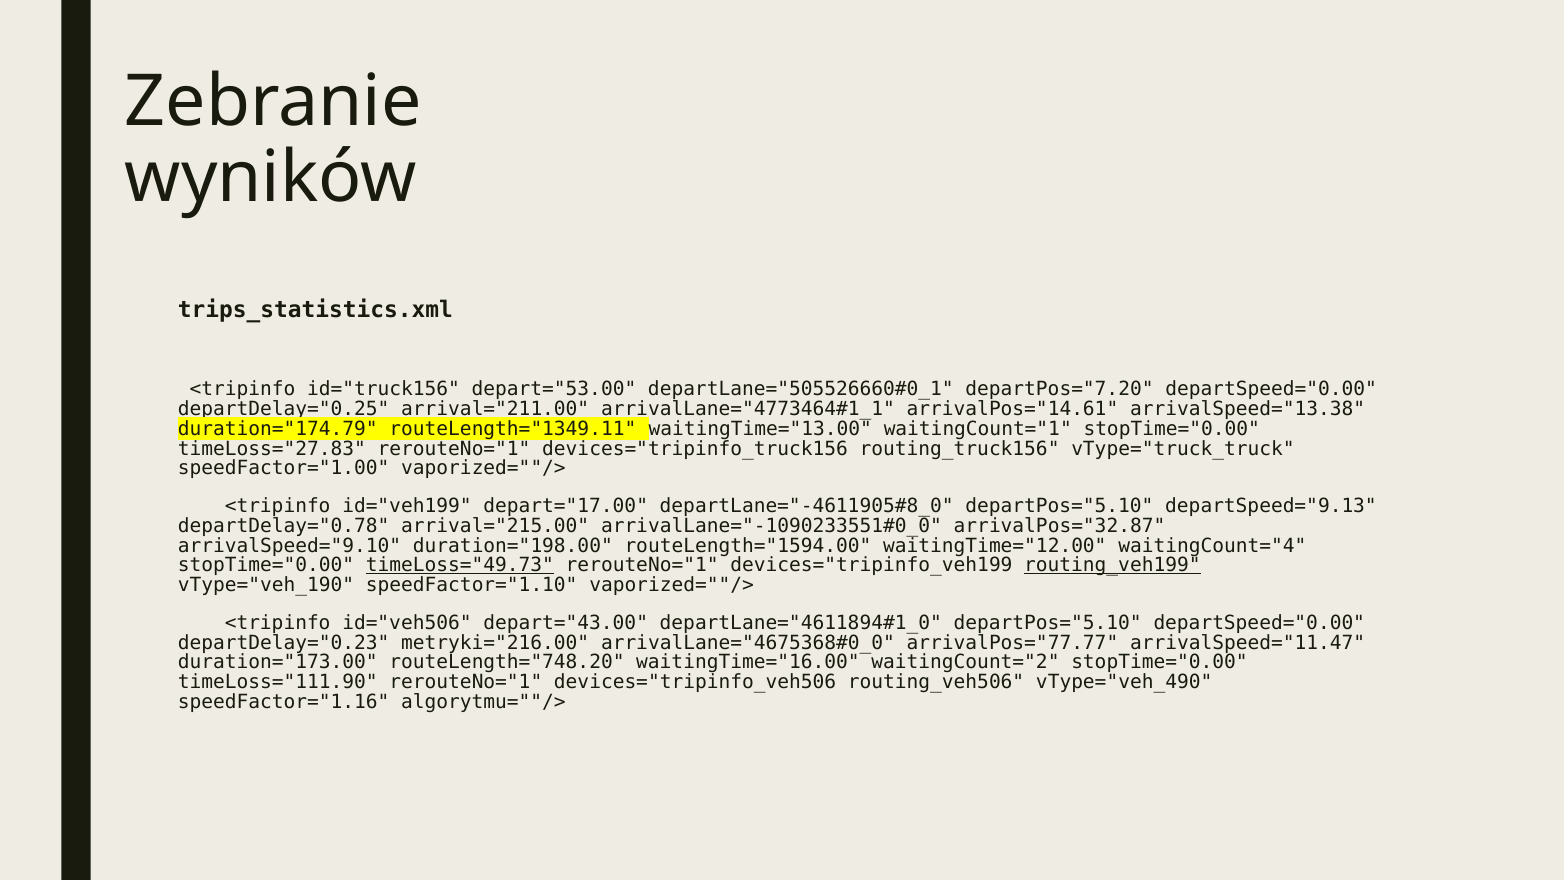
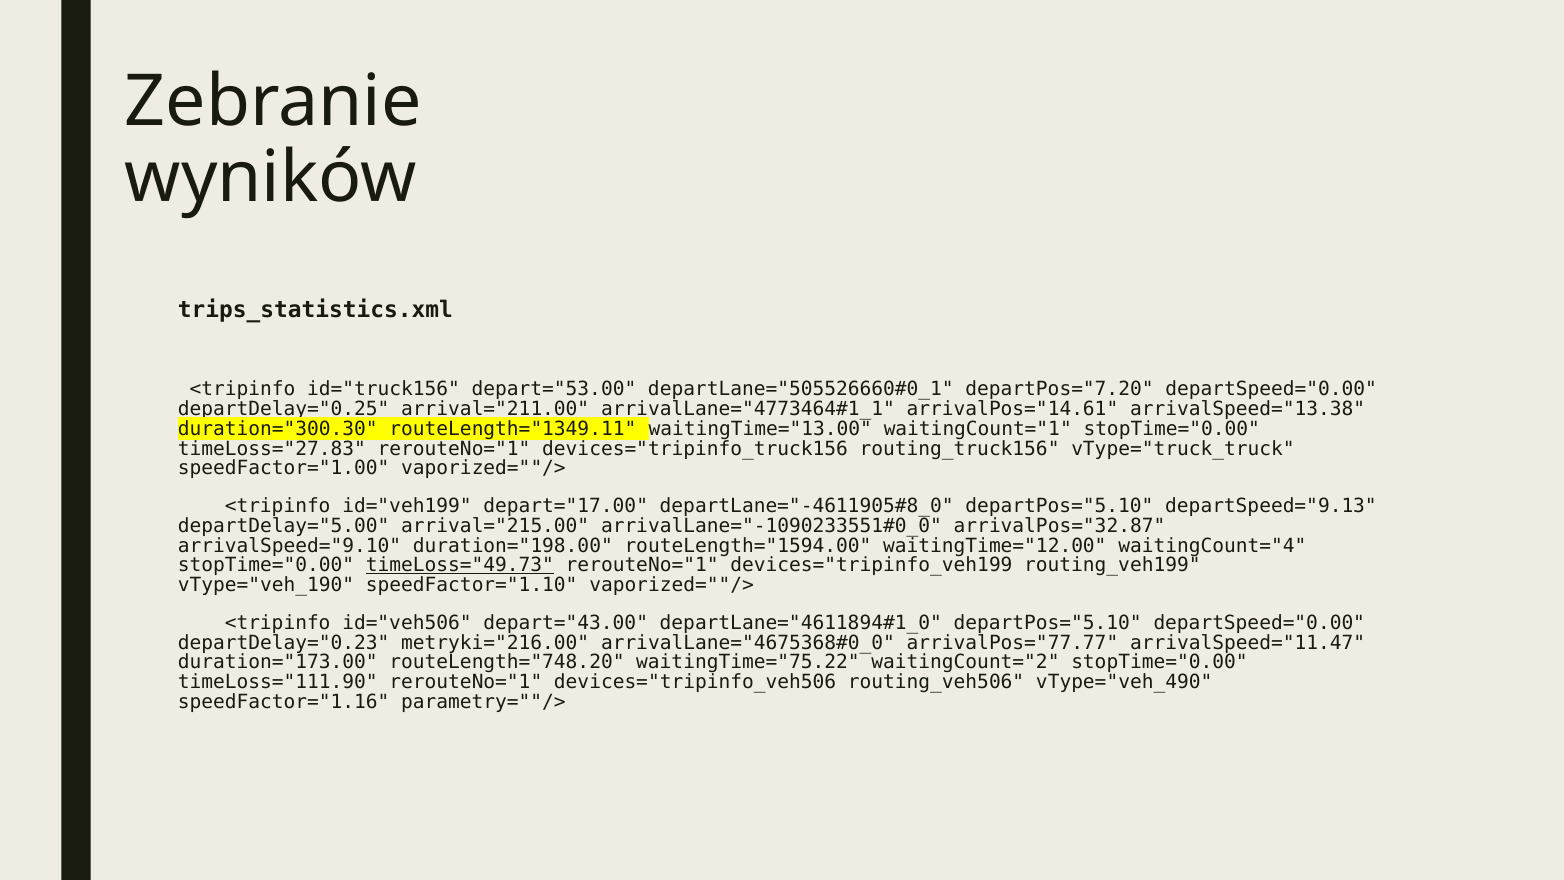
duration="174.79: duration="174.79 -> duration="300.30
departDelay="0.78: departDelay="0.78 -> departDelay="5.00
routing_veh199 underline: present -> none
waitingTime="16.00: waitingTime="16.00 -> waitingTime="75.22
algorytmu=""/>: algorytmu=""/> -> parametry=""/>
